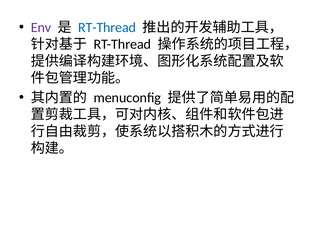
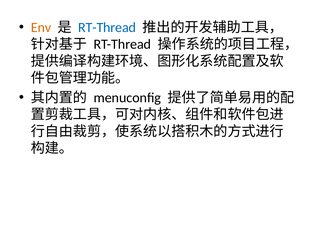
Env colour: purple -> orange
